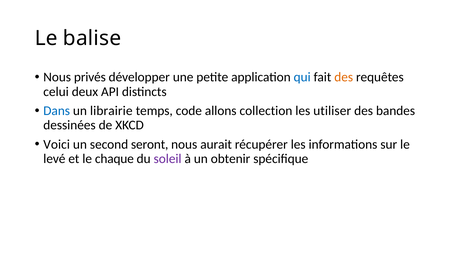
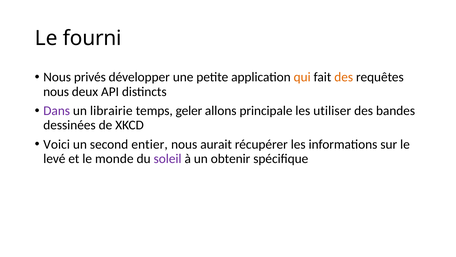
balise: balise -> fourni
qui colour: blue -> orange
celui at (56, 91): celui -> nous
Dans colour: blue -> purple
code: code -> geler
collection: collection -> principale
seront: seront -> entier
chaque: chaque -> monde
